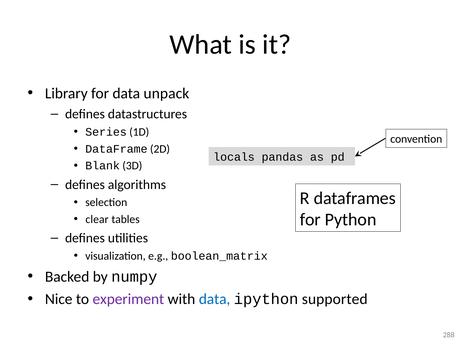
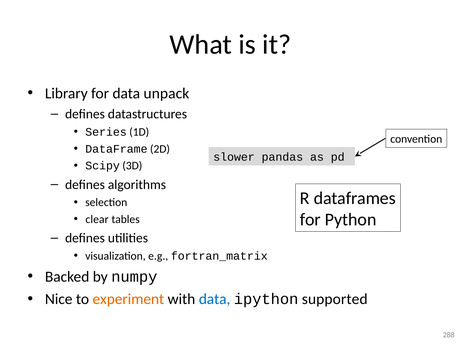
locals: locals -> slower
Blank: Blank -> Scipy
boolean_matrix: boolean_matrix -> fortran_matrix
experiment colour: purple -> orange
